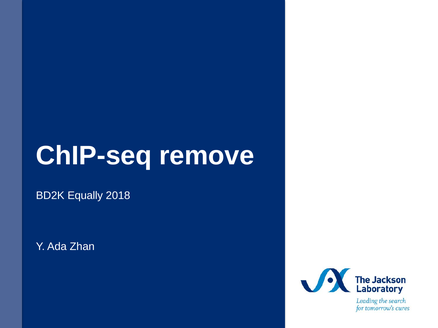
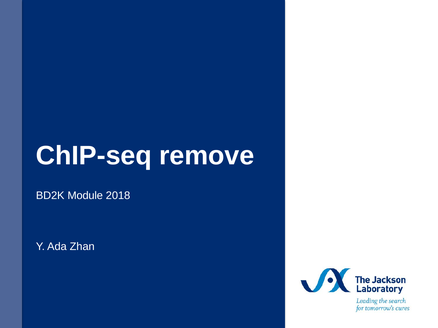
Equally: Equally -> Module
